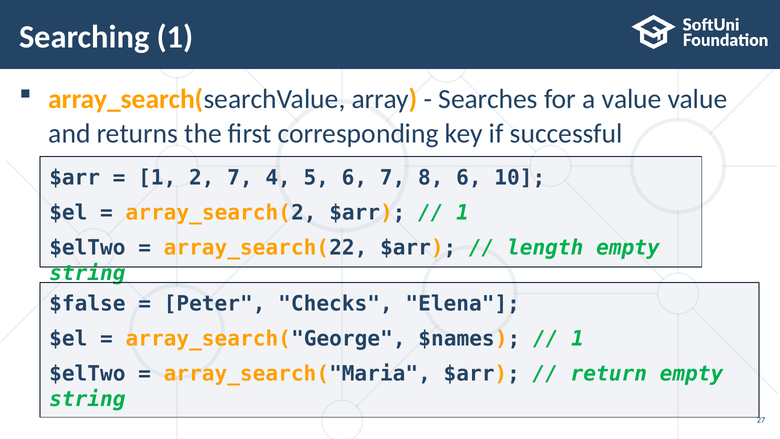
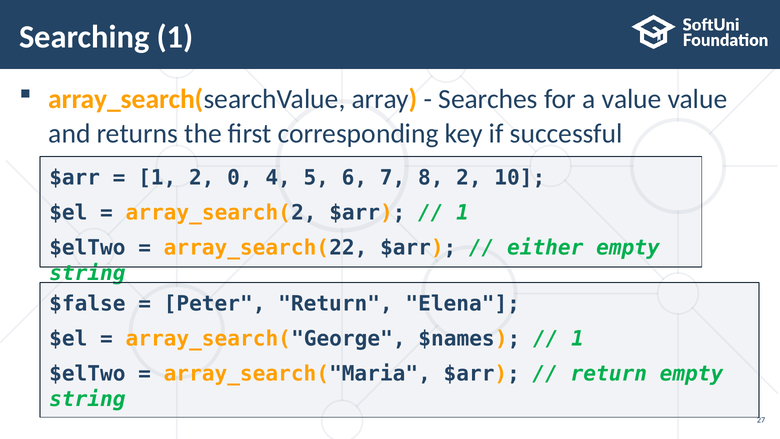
2 7: 7 -> 0
8 6: 6 -> 2
length: length -> either
Peter Checks: Checks -> Return
